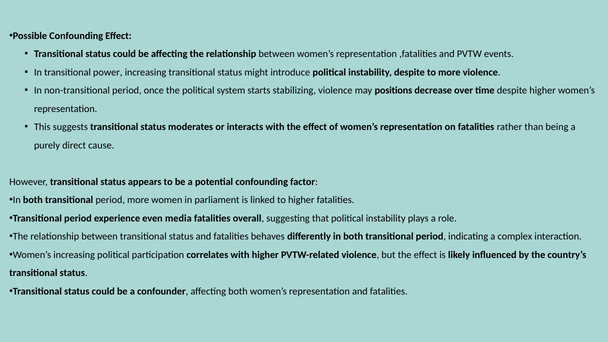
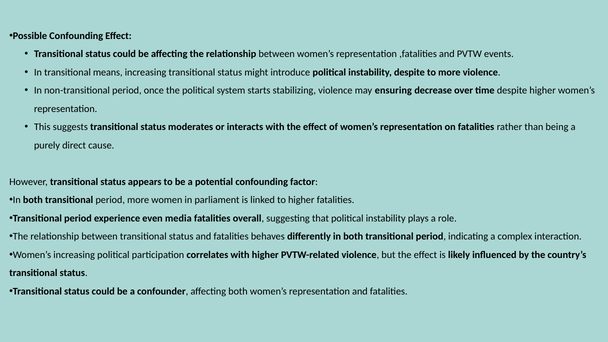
power: power -> means
positions: positions -> ensuring
